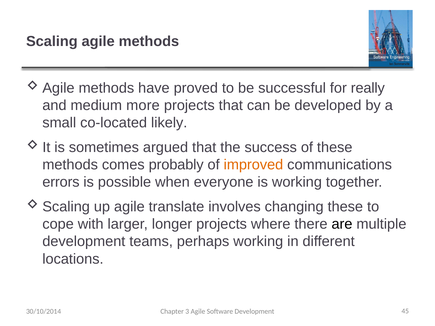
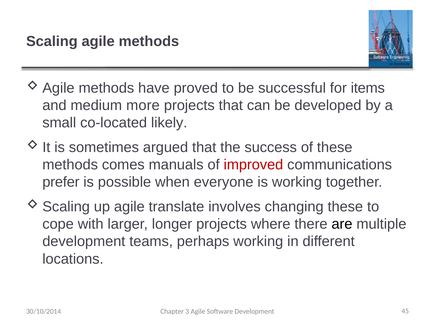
really: really -> items
probably: probably -> manuals
improved colour: orange -> red
errors: errors -> prefer
